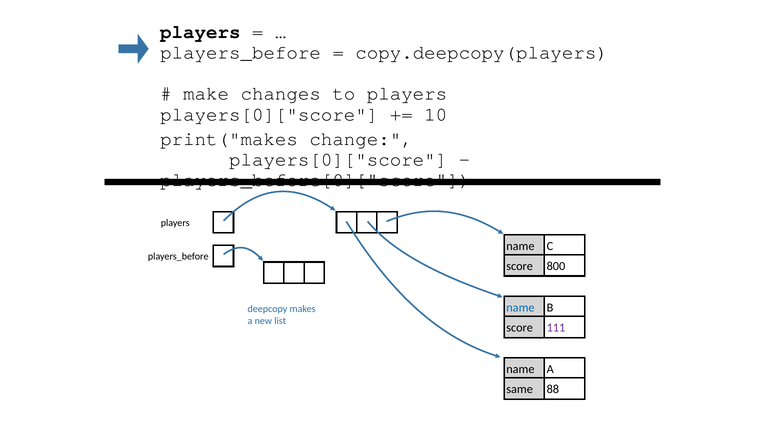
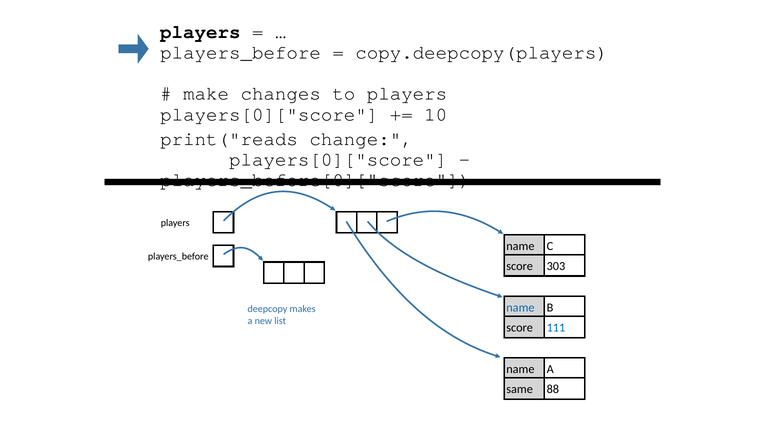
print("makes: print("makes -> print("reads
800: 800 -> 303
111 colour: purple -> blue
